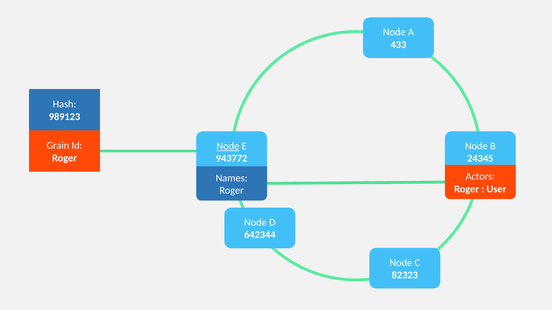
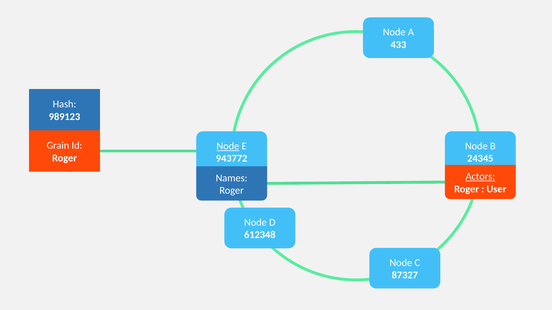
Actors underline: none -> present
642344: 642344 -> 612348
82323: 82323 -> 87327
